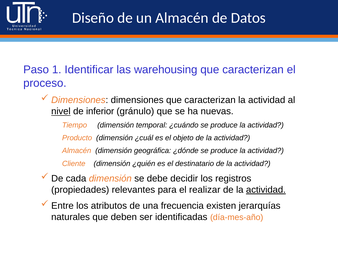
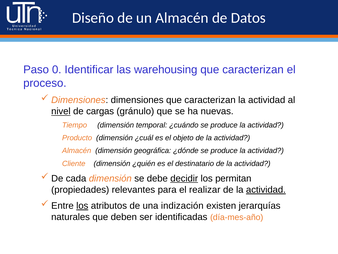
1: 1 -> 0
inferior: inferior -> cargas
decidir underline: none -> present
registros: registros -> permitan
los at (82, 205) underline: none -> present
frecuencia: frecuencia -> indización
